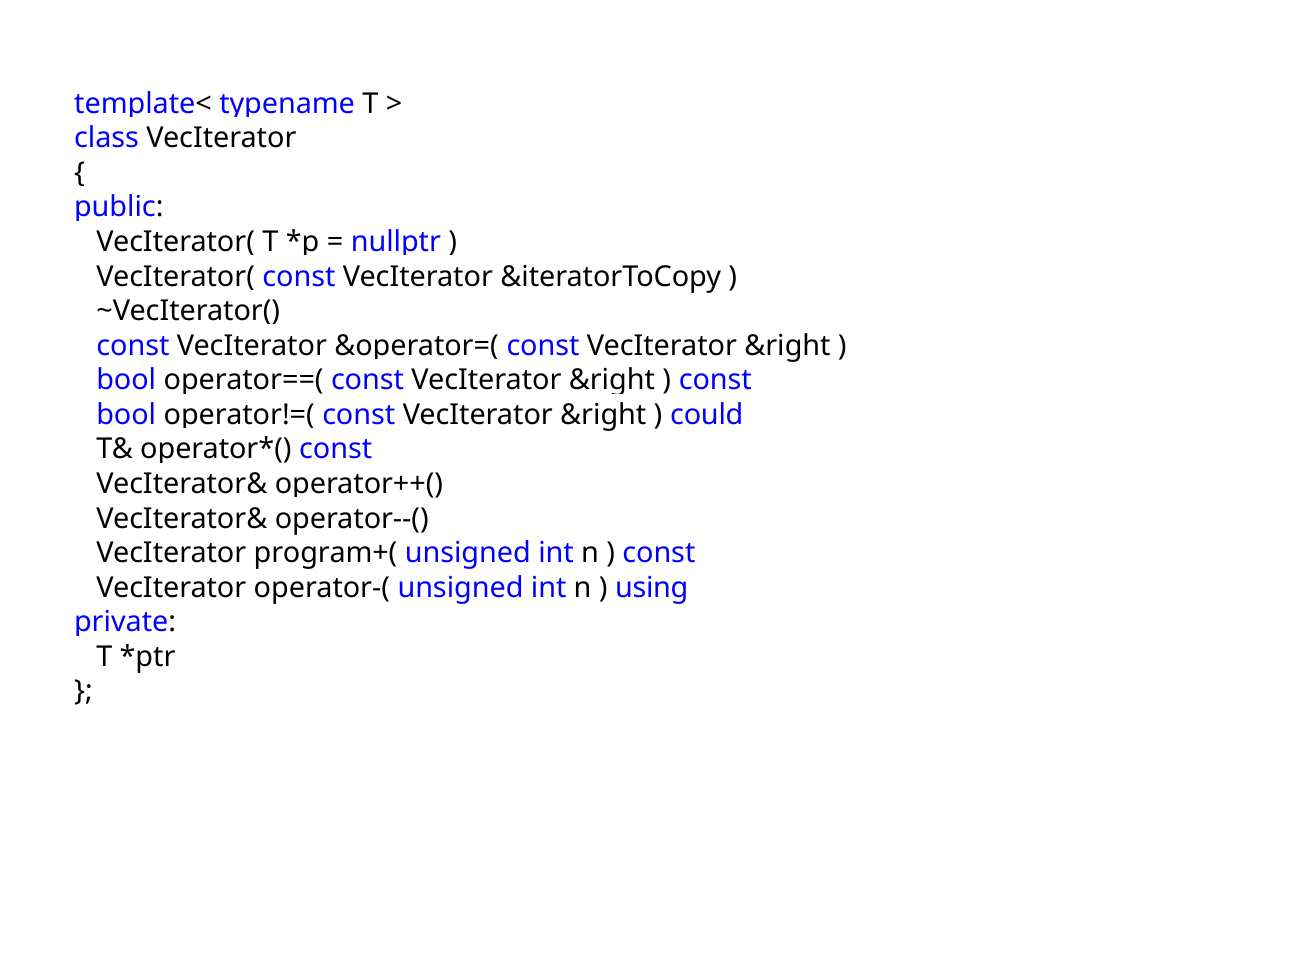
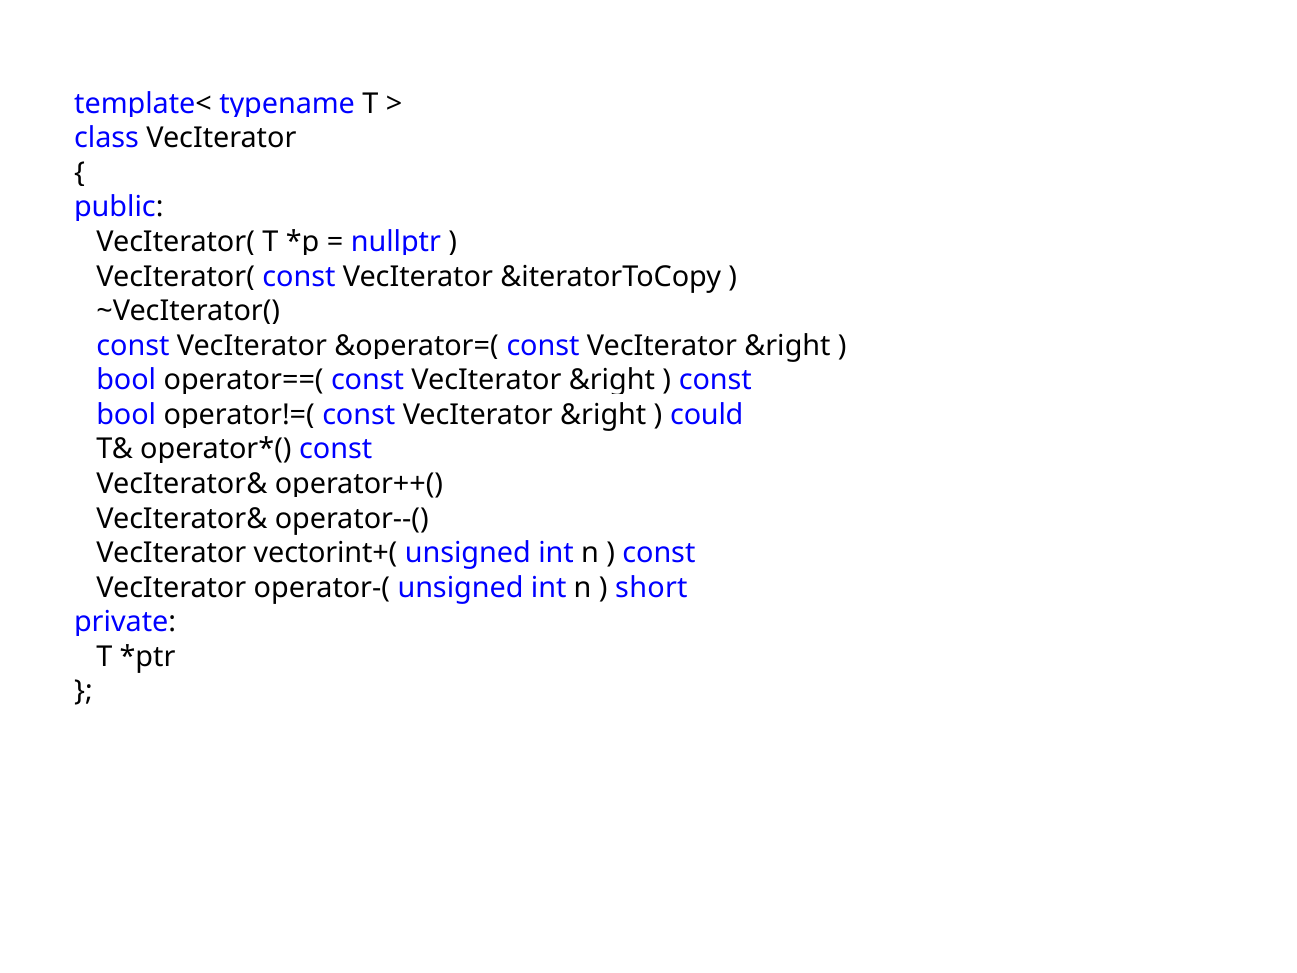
program+(: program+( -> vectorint+(
using: using -> short
